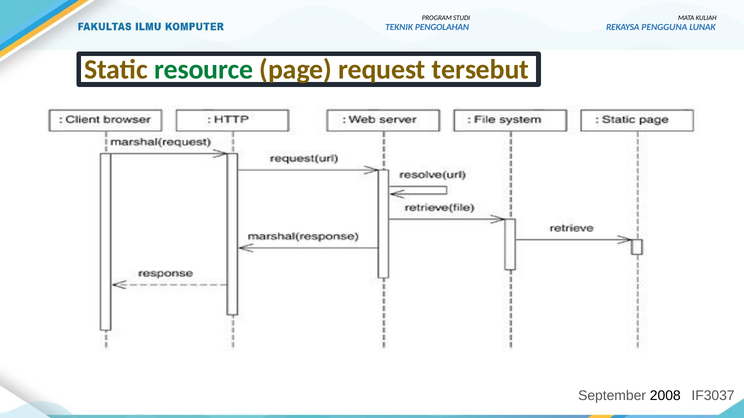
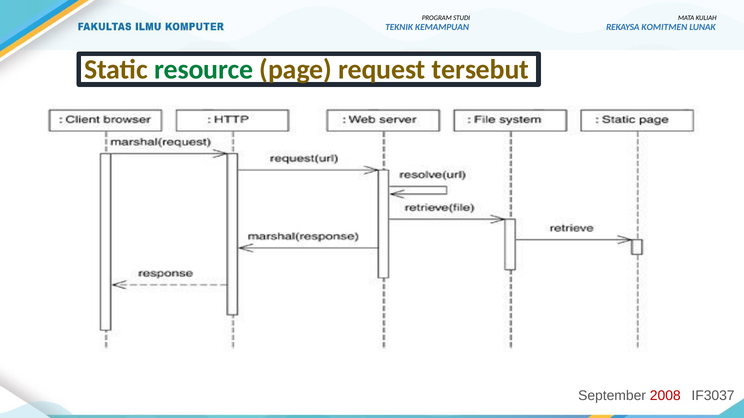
PENGOLAHAN: PENGOLAHAN -> KEMAMPUAN
PENGGUNA: PENGGUNA -> KOMITMEN
2008 colour: black -> red
